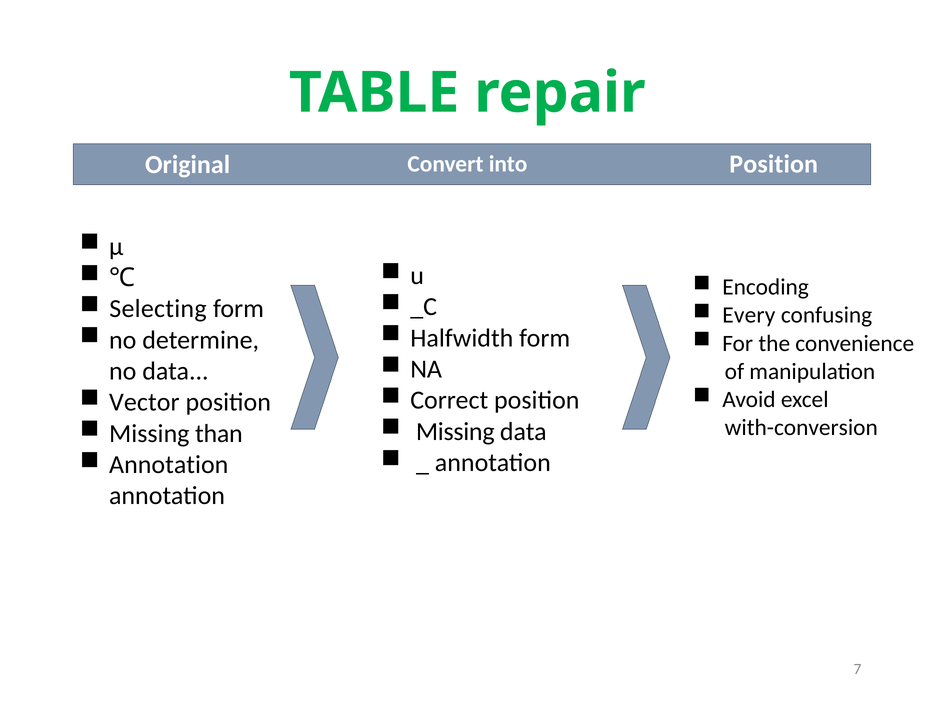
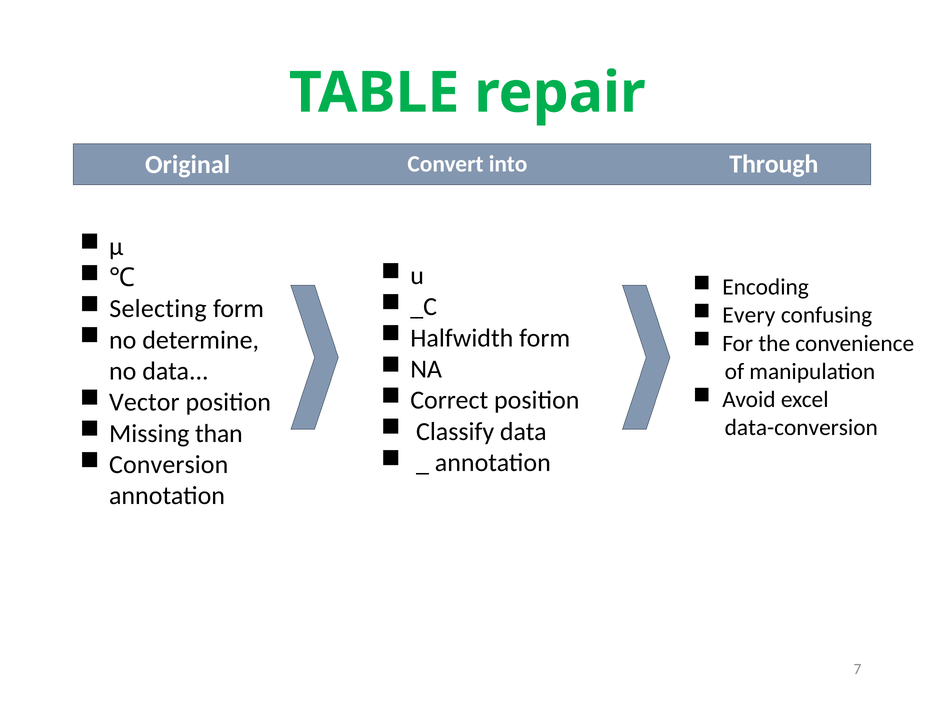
into Position: Position -> Through
Missing at (455, 432): Missing -> Classify
with-conversion: with-conversion -> data-conversion
Annotation at (169, 465): Annotation -> Conversion
